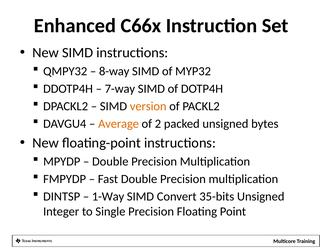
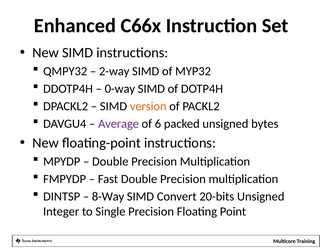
8-way: 8-way -> 2-way
7-way: 7-way -> 0-way
Average colour: orange -> purple
2: 2 -> 6
1-Way: 1-Way -> 8-Way
35-bits: 35-bits -> 20-bits
